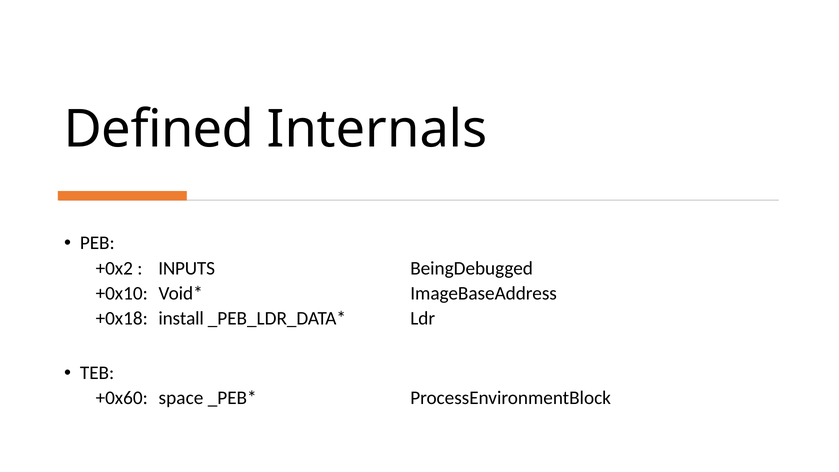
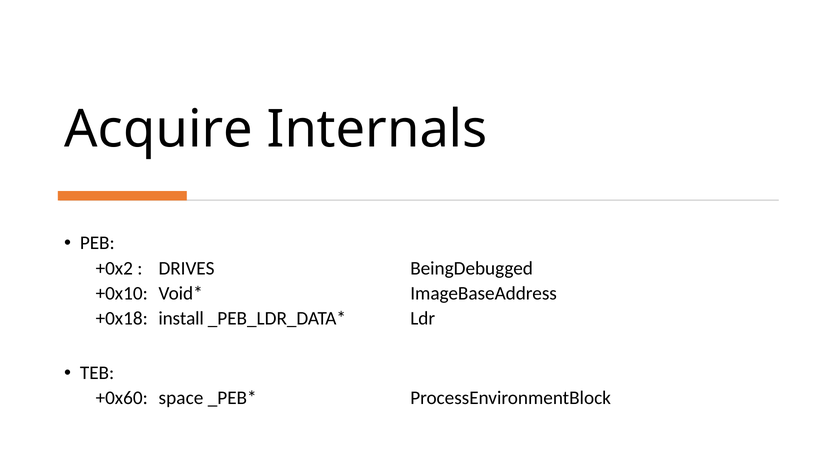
Defined: Defined -> Acquire
INPUTS: INPUTS -> DRIVES
